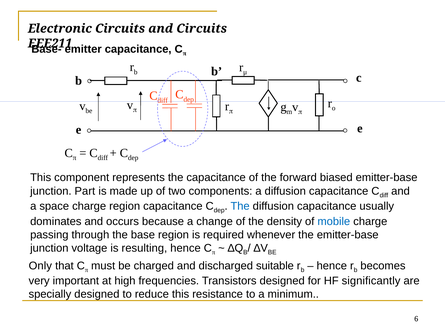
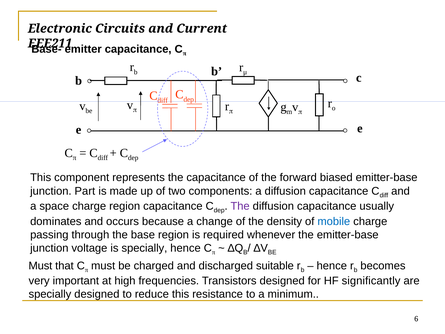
and Circuits: Circuits -> Current
The at (240, 206) colour: blue -> purple
is resulting: resulting -> specially
Only at (40, 266): Only -> Must
